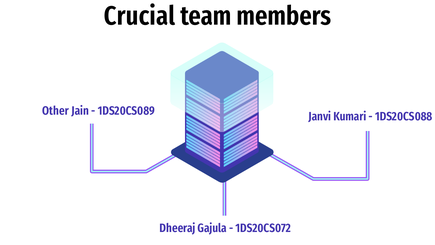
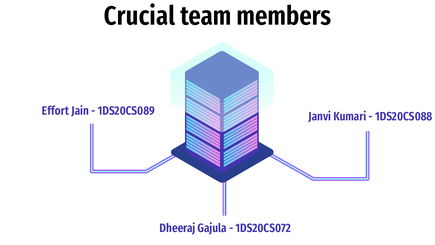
Other: Other -> Effort
